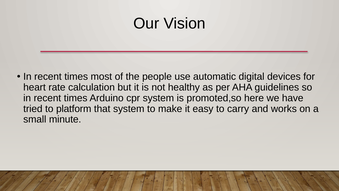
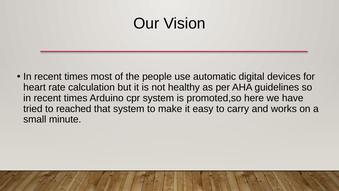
platform: platform -> reached
